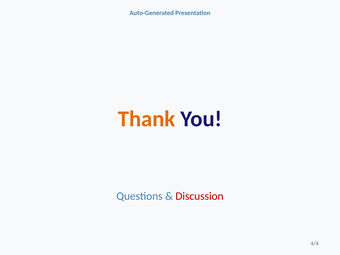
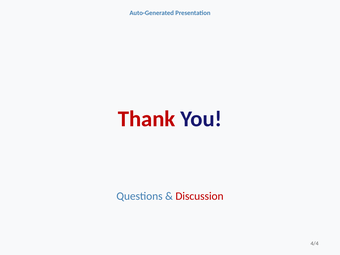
Thank colour: orange -> red
